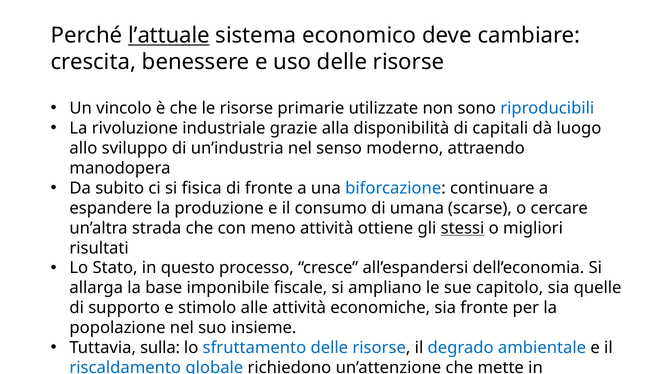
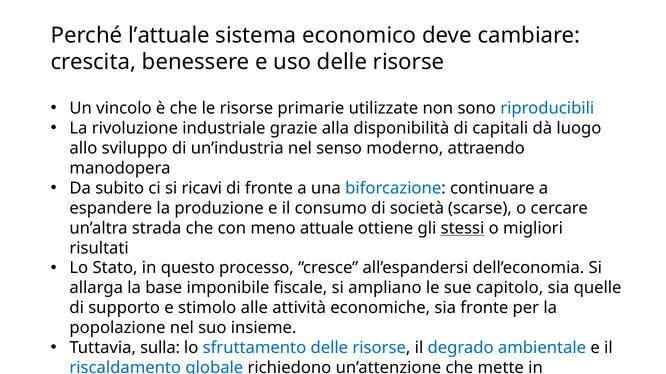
l’attuale underline: present -> none
fisica: fisica -> ricavi
umana: umana -> società
meno attività: attività -> attuale
